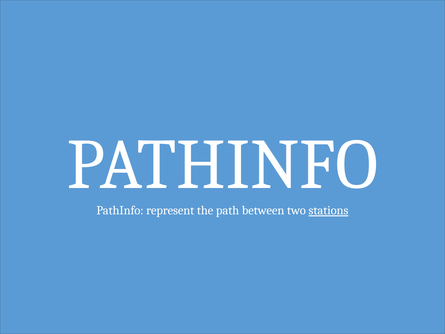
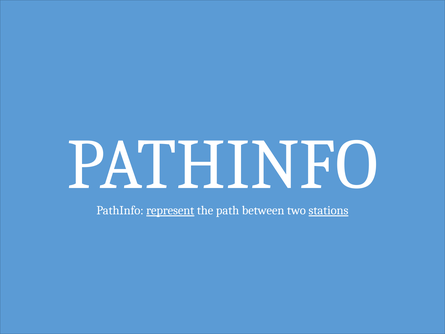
represent underline: none -> present
